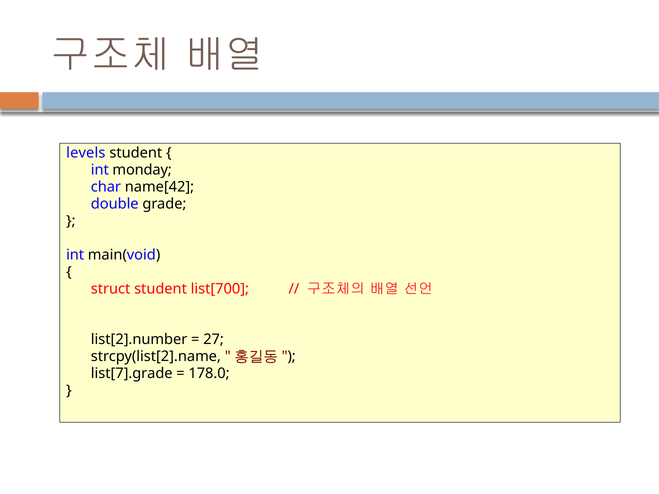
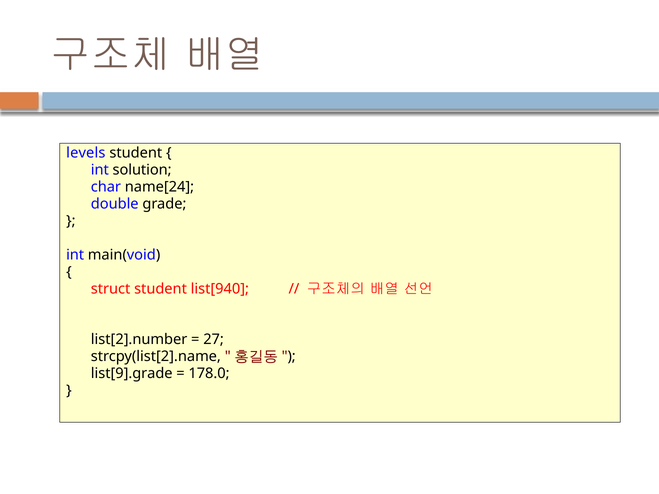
monday: monday -> solution
name[42: name[42 -> name[24
list[700: list[700 -> list[940
list[7].grade: list[7].grade -> list[9].grade
